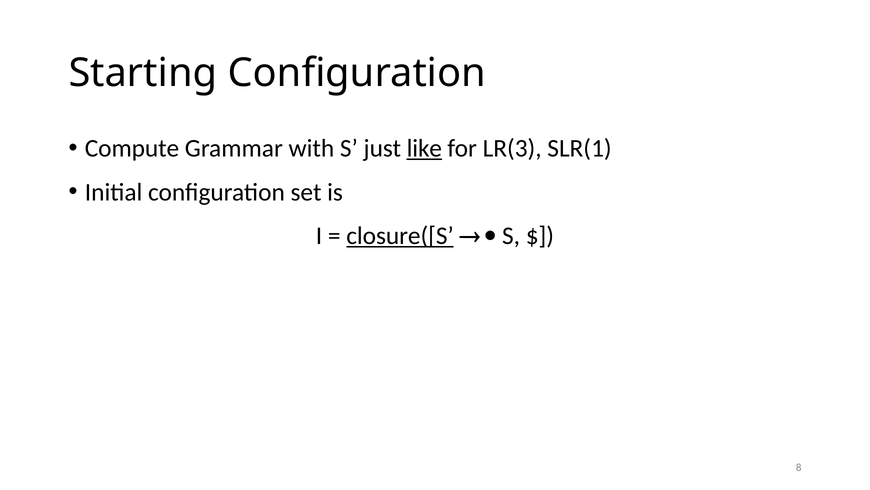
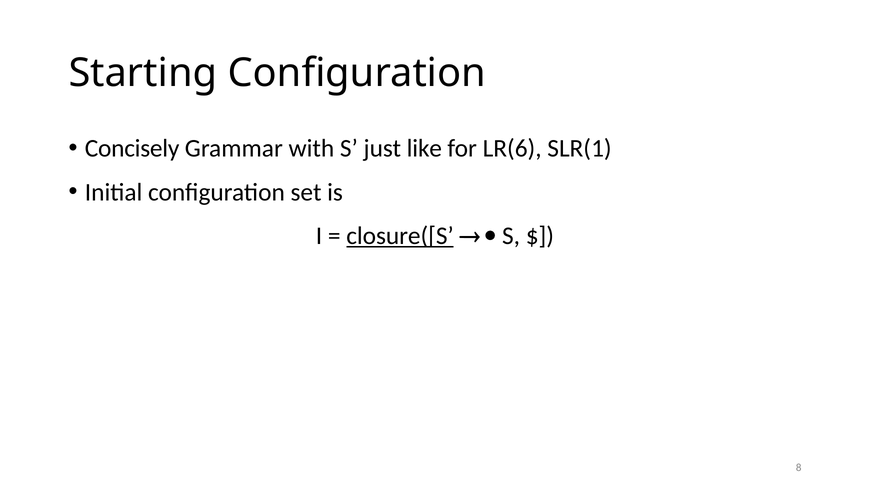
Compute: Compute -> Concisely
like underline: present -> none
LR(3: LR(3 -> LR(6
